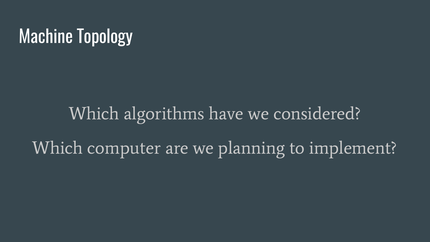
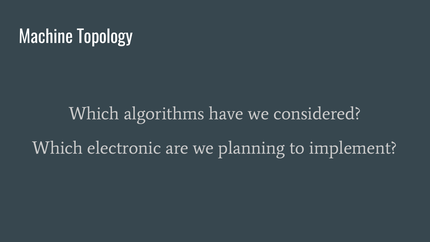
computer: computer -> electronic
